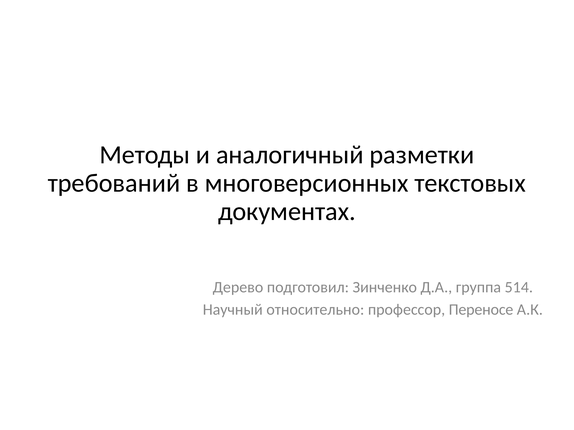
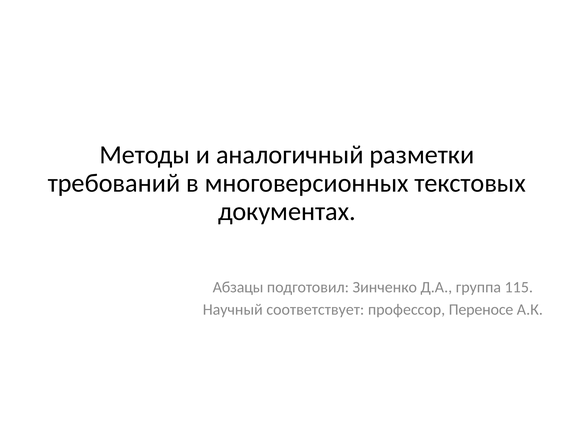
Дерево: Дерево -> Абзацы
514: 514 -> 115
относительно: относительно -> соответствует
